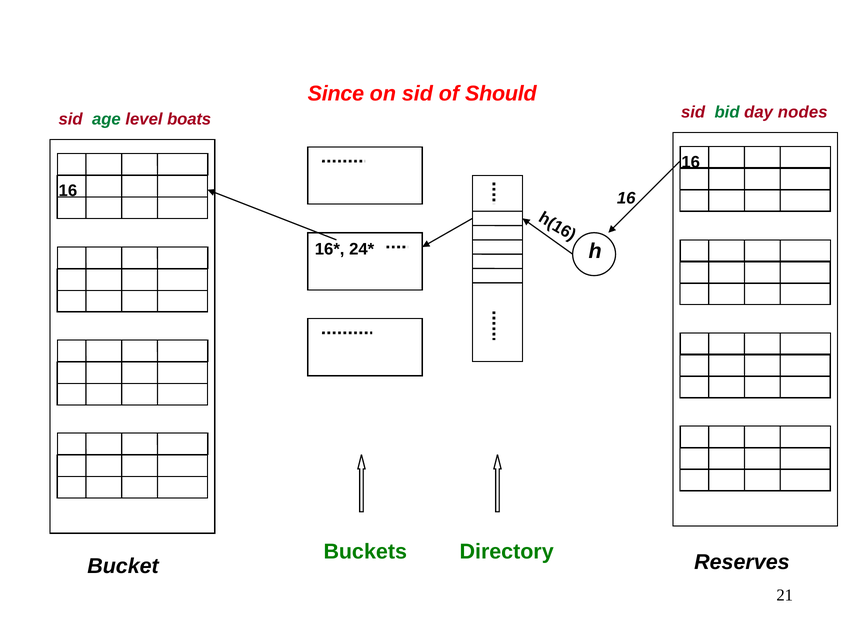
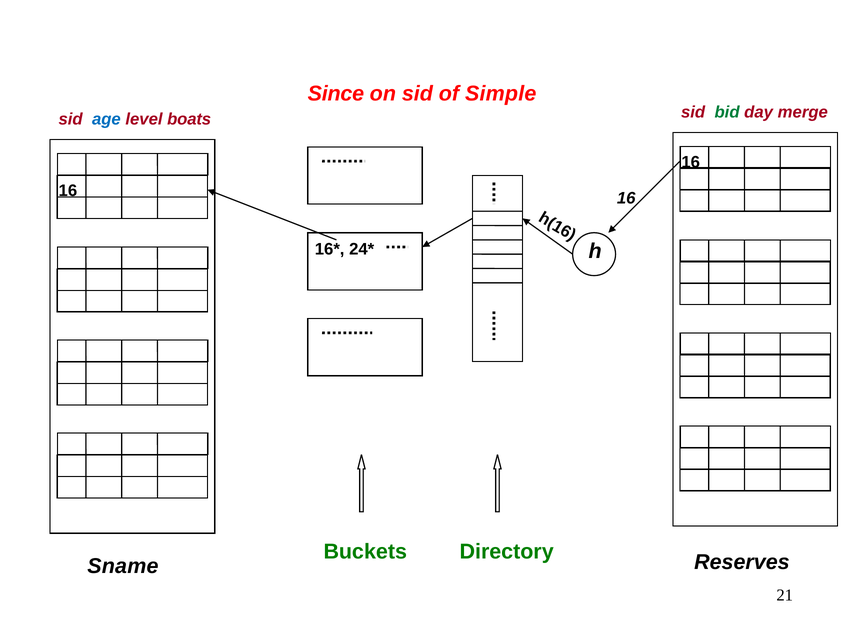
Should: Should -> Simple
nodes: nodes -> merge
age colour: green -> blue
Bucket: Bucket -> Sname
